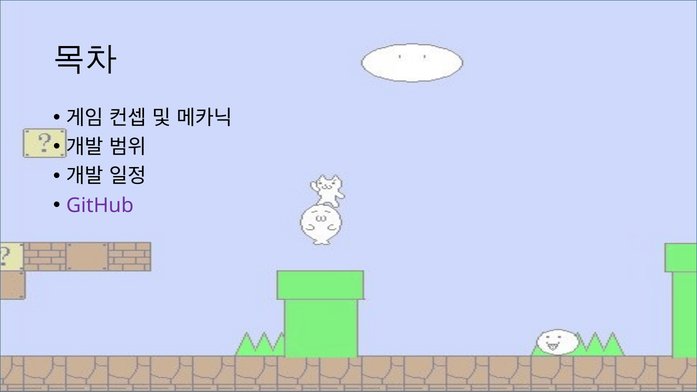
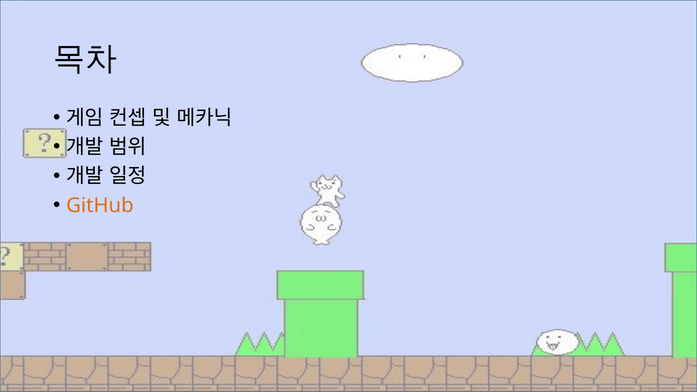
GitHub colour: purple -> orange
